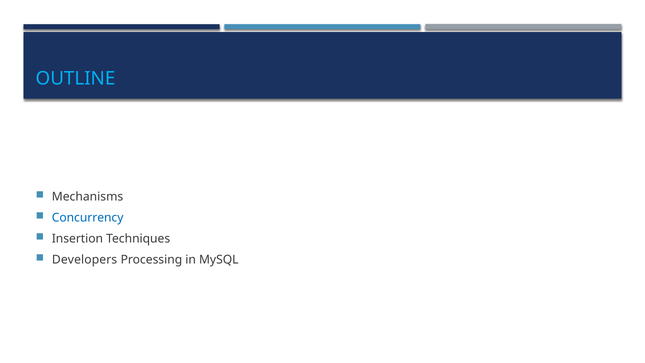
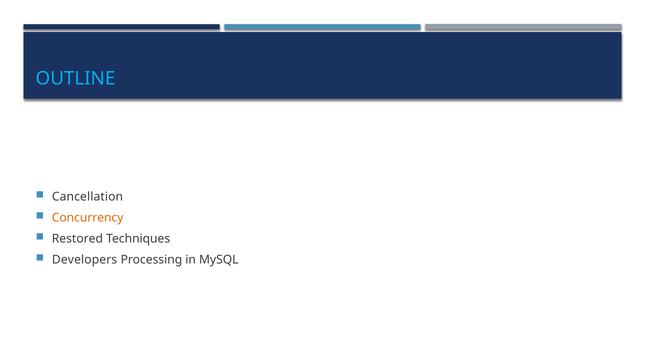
Mechanisms: Mechanisms -> Cancellation
Concurrency colour: blue -> orange
Insertion: Insertion -> Restored
